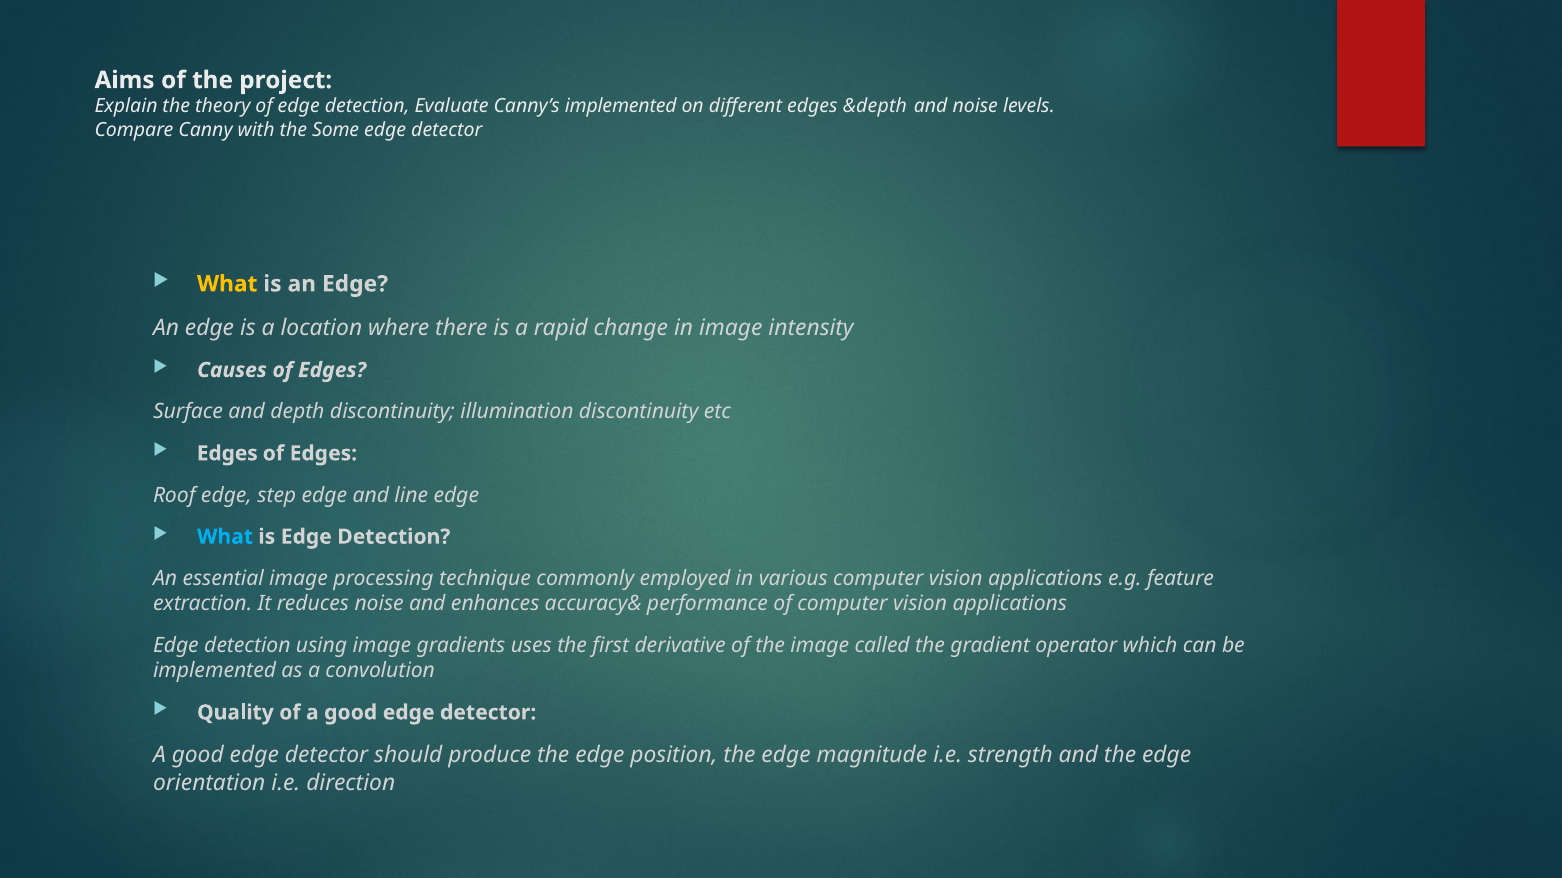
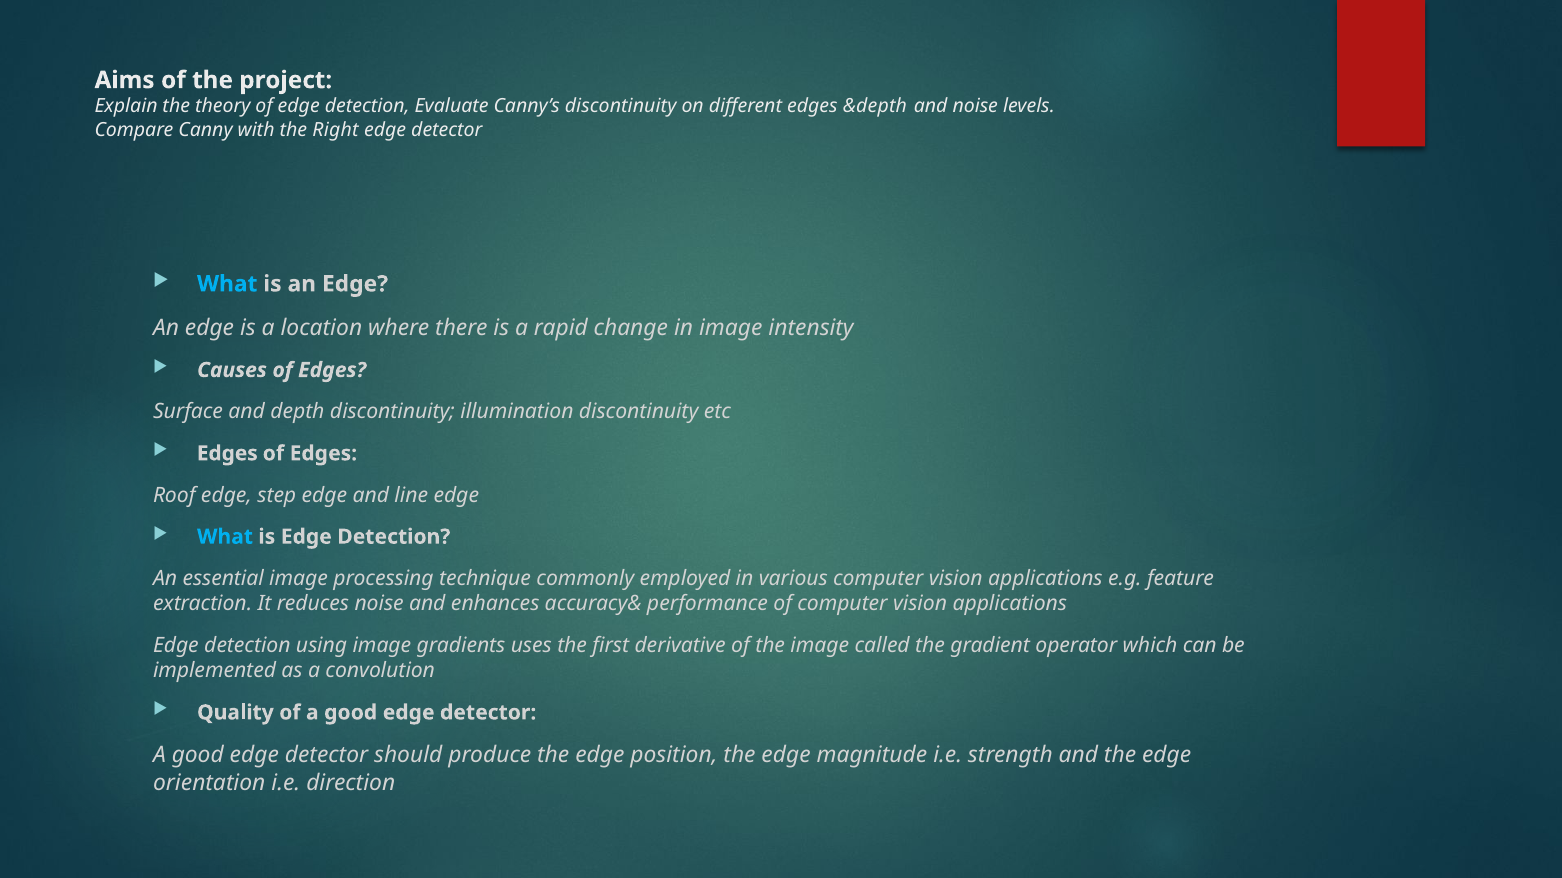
Canny’s implemented: implemented -> discontinuity
Some: Some -> Right
What at (227, 284) colour: yellow -> light blue
